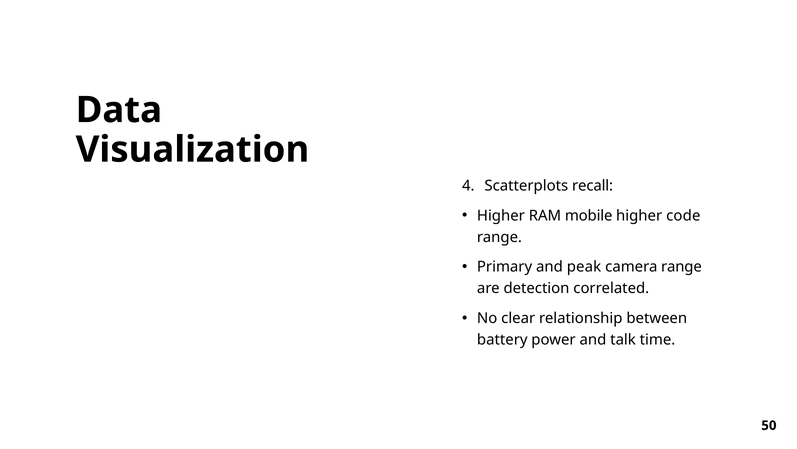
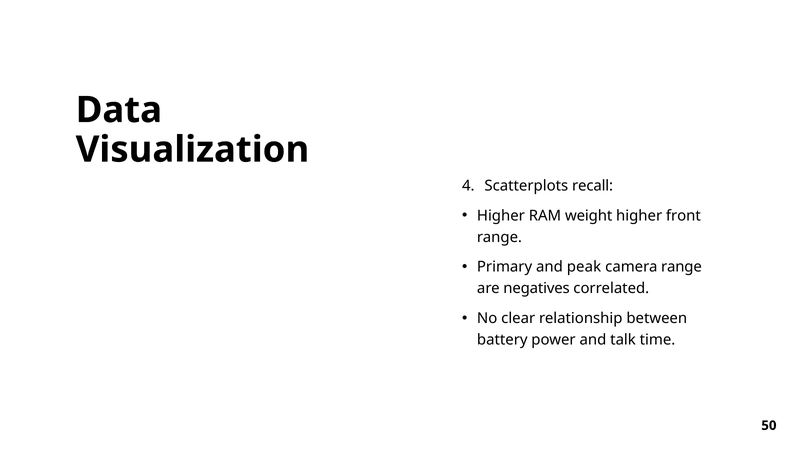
mobile: mobile -> weight
code: code -> front
detection: detection -> negatives
